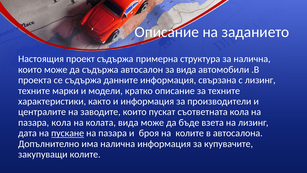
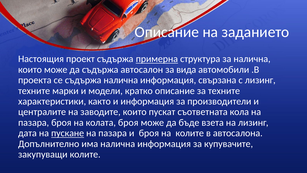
примерна underline: none -> present
съдържа данните: данните -> налична
пазара кола: кола -> броя
колата вида: вида -> броя
